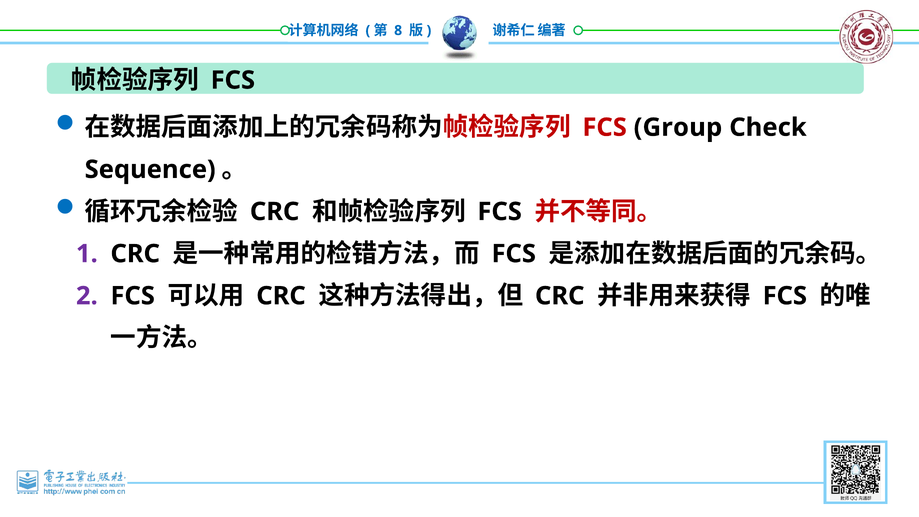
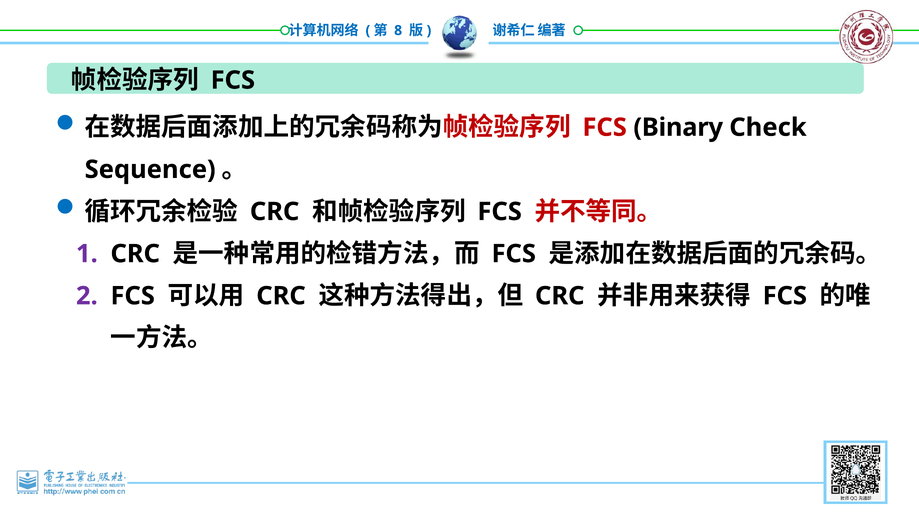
Group: Group -> Binary
